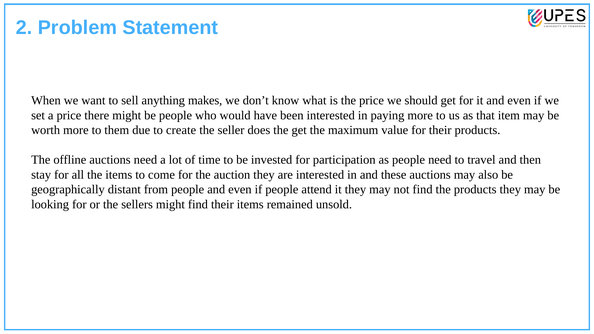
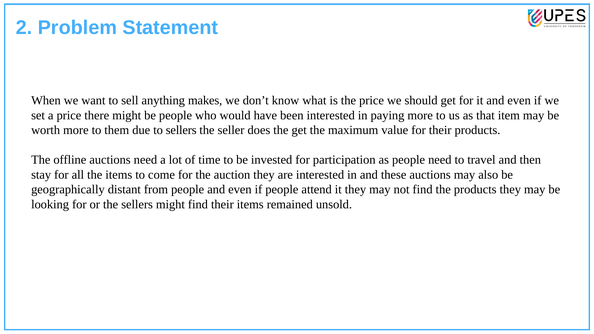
to create: create -> sellers
